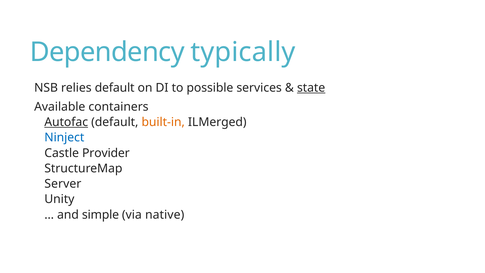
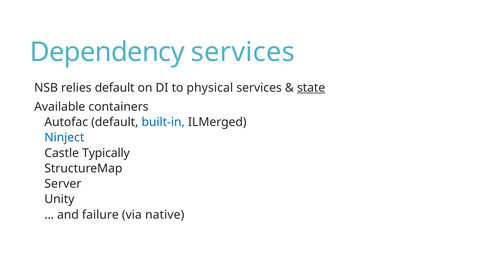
Dependency typically: typically -> services
possible: possible -> physical
Autofac underline: present -> none
built-in colour: orange -> blue
Provider: Provider -> Typically
simple: simple -> failure
